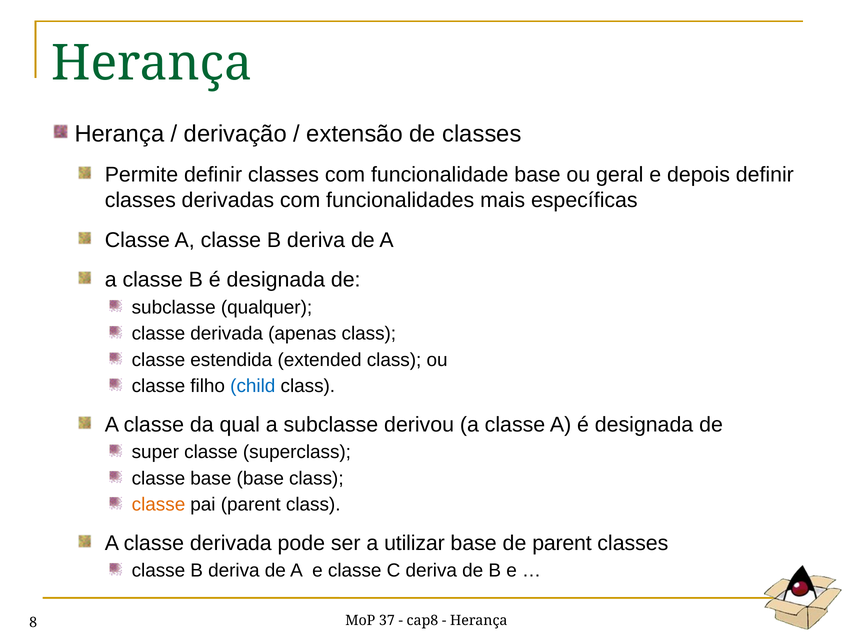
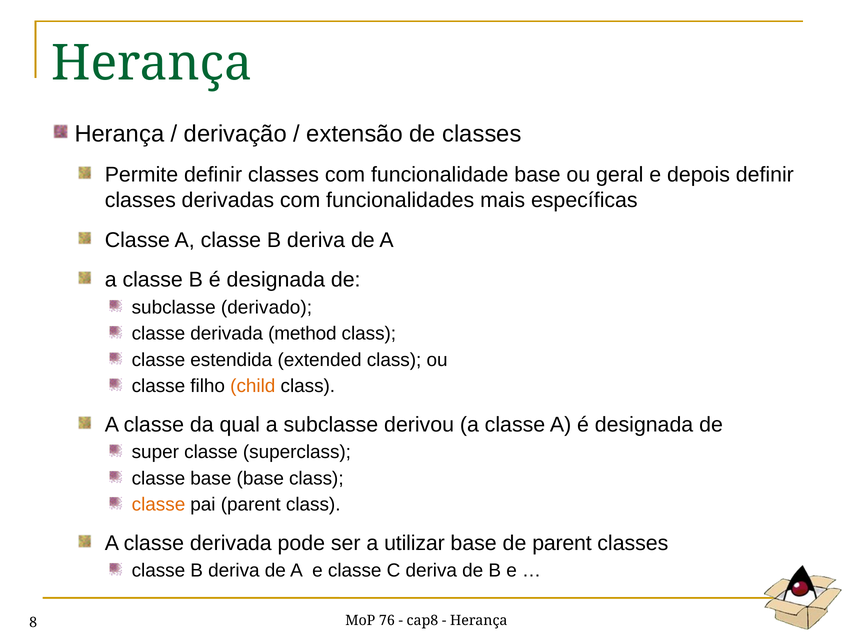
qualquer: qualquer -> derivado
apenas: apenas -> method
child colour: blue -> orange
37: 37 -> 76
